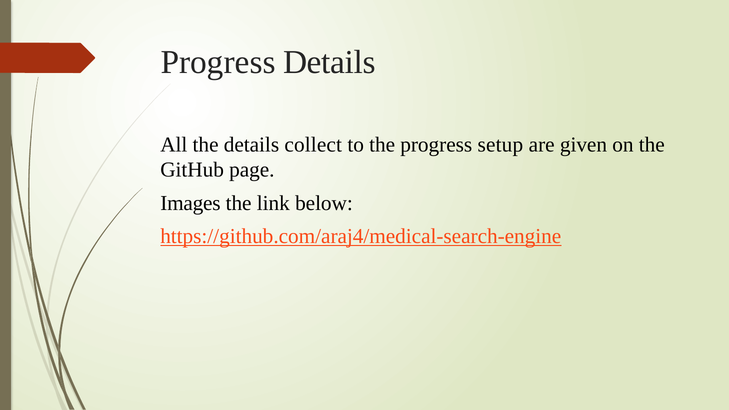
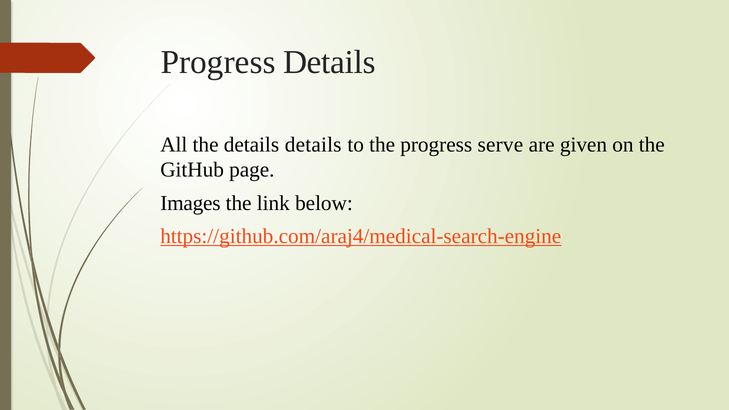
details collect: collect -> details
setup: setup -> serve
